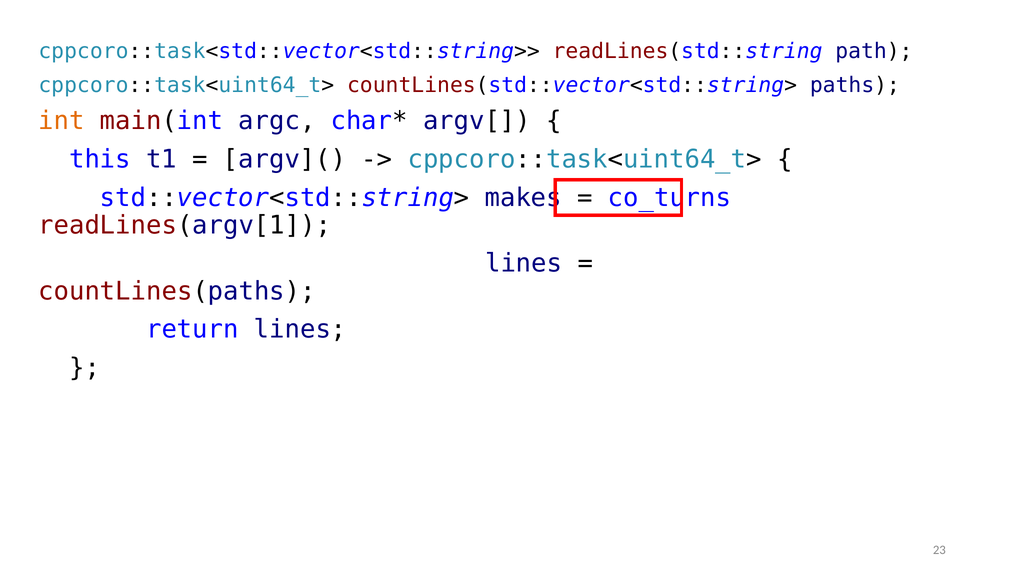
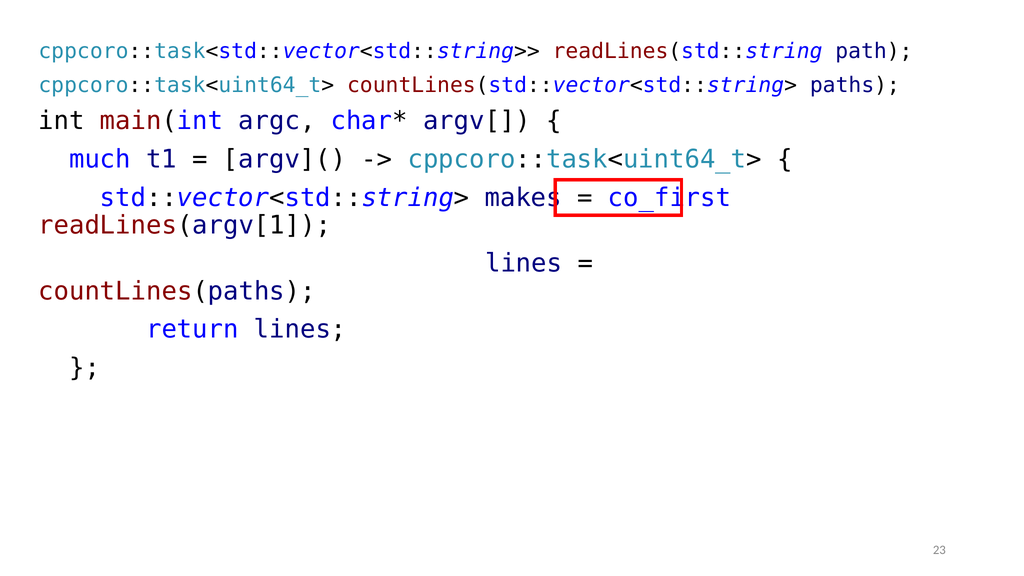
int colour: orange -> black
this: this -> much
co_turns: co_turns -> co_first
